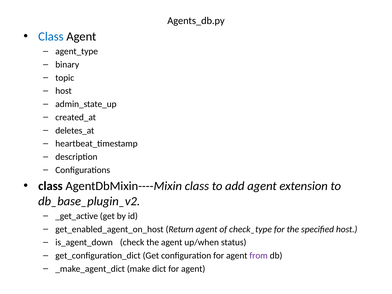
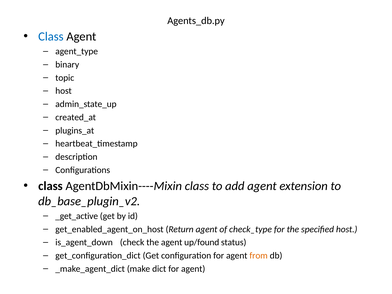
deletes_at: deletes_at -> plugins_at
up/when: up/when -> up/found
from colour: purple -> orange
